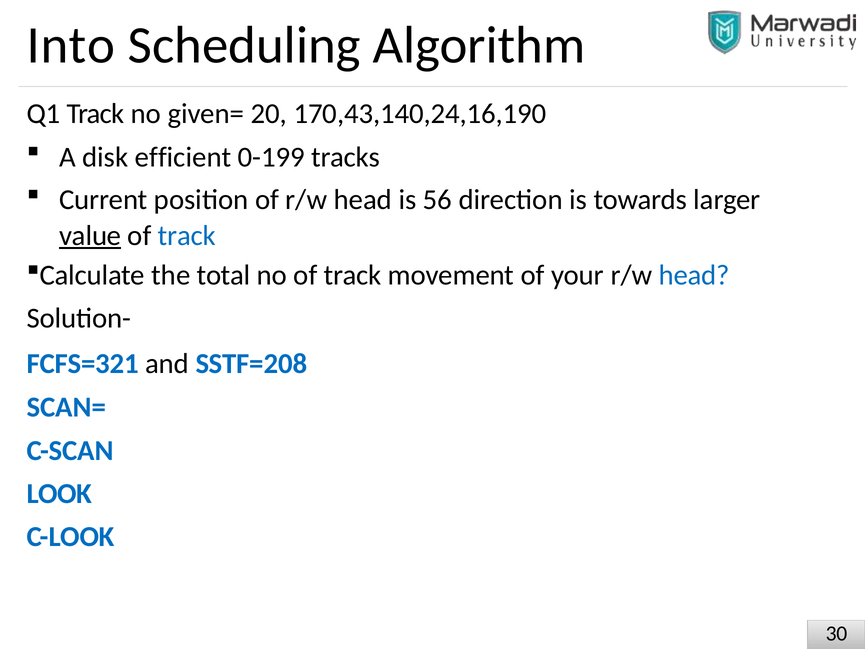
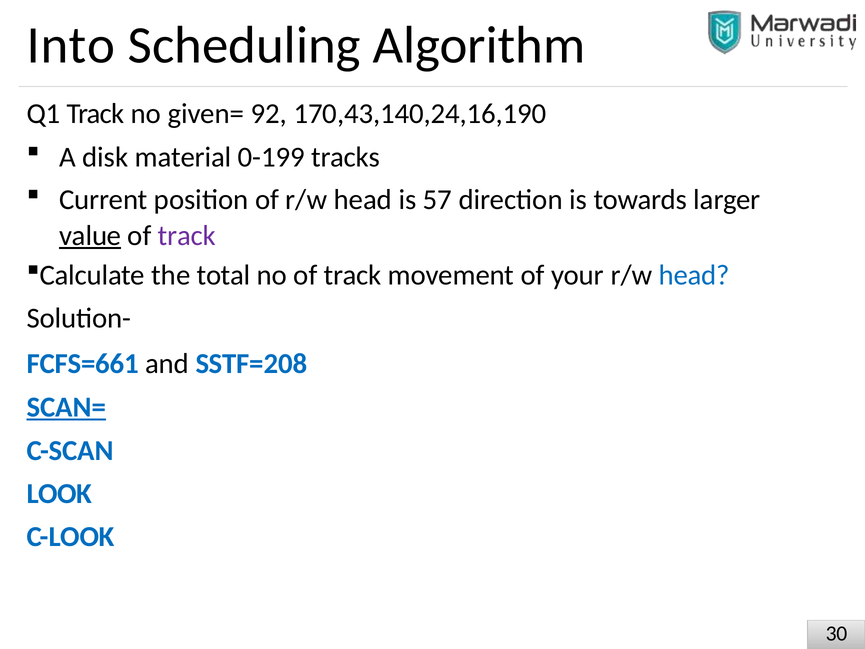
20: 20 -> 92
efficient: efficient -> material
56: 56 -> 57
track at (187, 235) colour: blue -> purple
FCFS=321: FCFS=321 -> FCFS=661
SCAN= underline: none -> present
